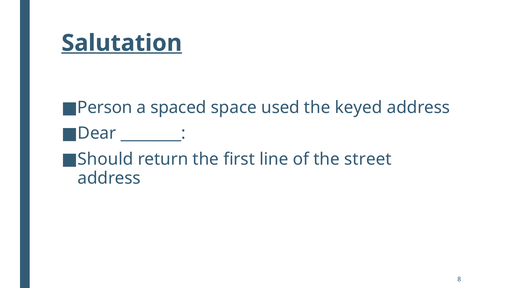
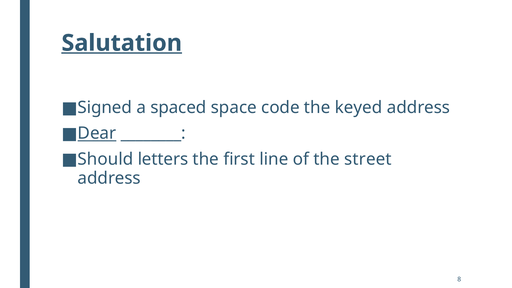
Person: Person -> Signed
used: used -> code
Dear underline: none -> present
return: return -> letters
